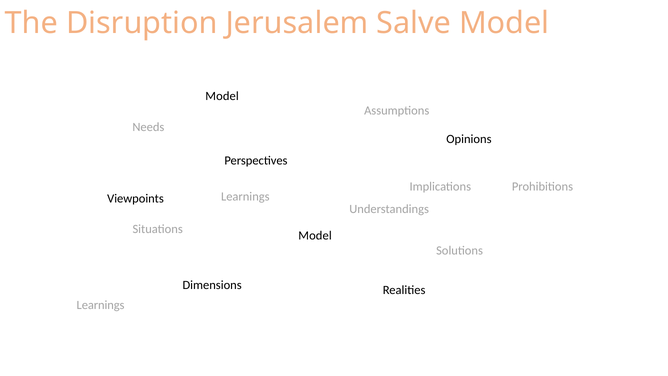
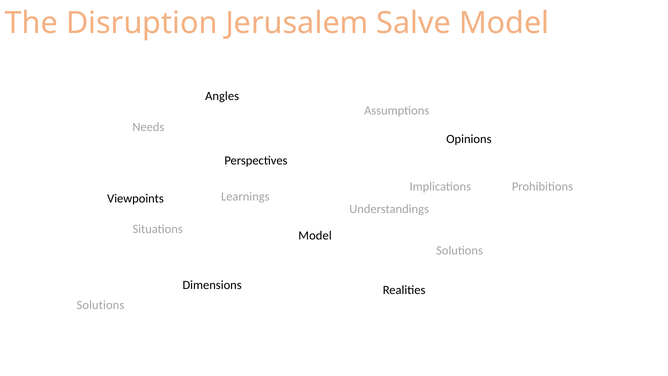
Model at (222, 96): Model -> Angles
Learnings at (101, 305): Learnings -> Solutions
